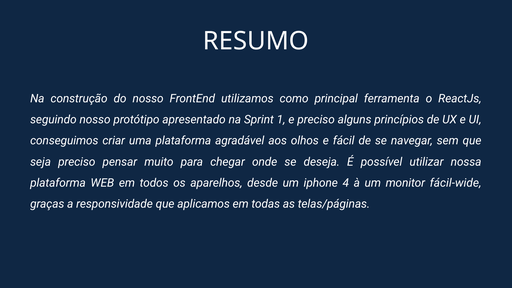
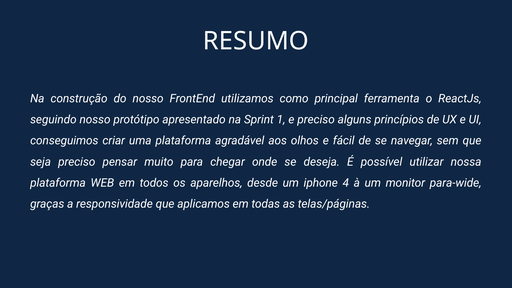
fácil-wide: fácil-wide -> para-wide
